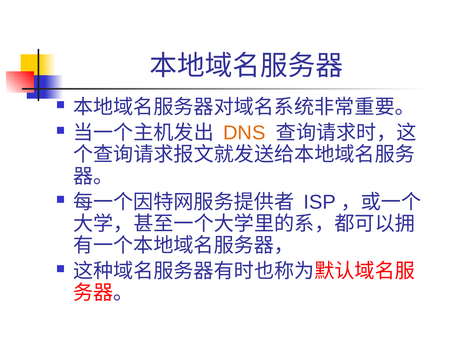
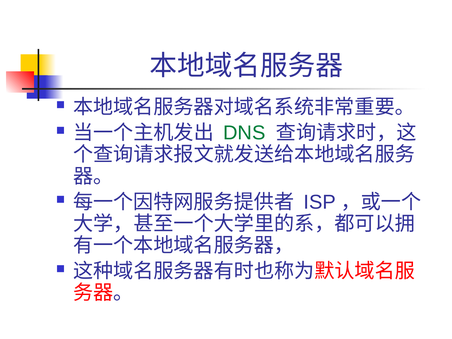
DNS colour: orange -> green
